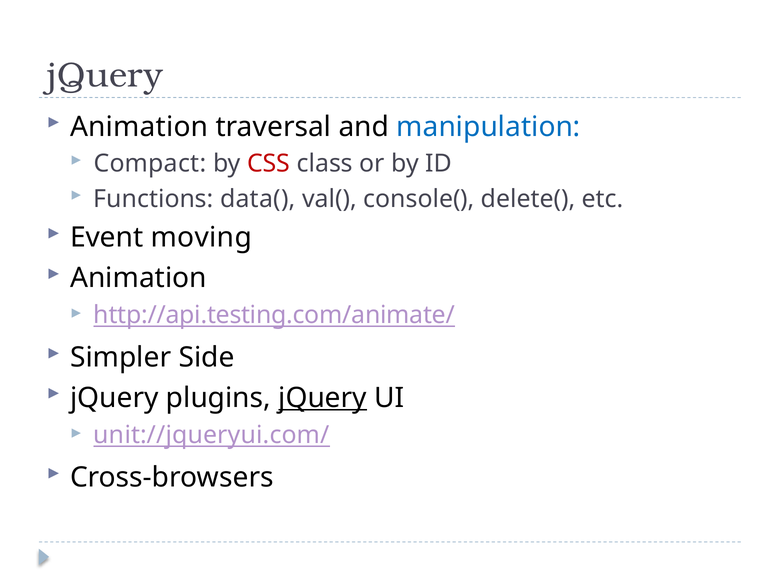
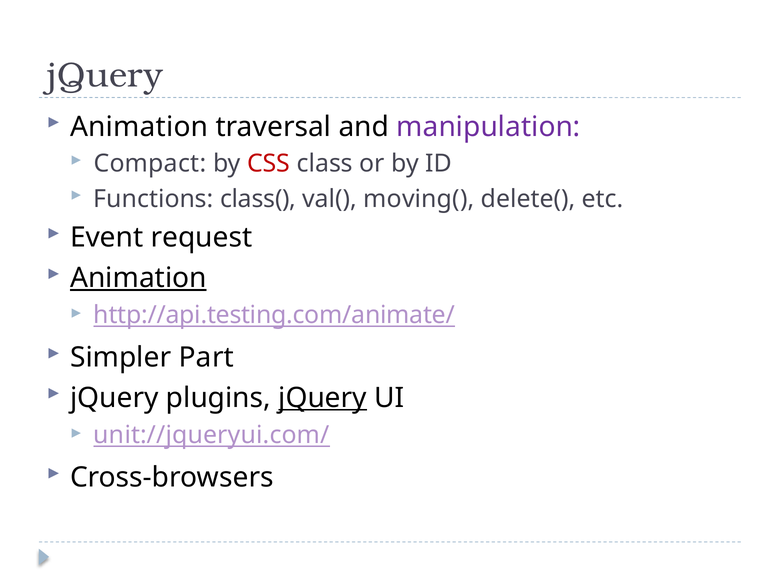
manipulation colour: blue -> purple
data(: data( -> class(
console(: console( -> moving(
moving: moving -> request
Animation at (138, 278) underline: none -> present
Side: Side -> Part
